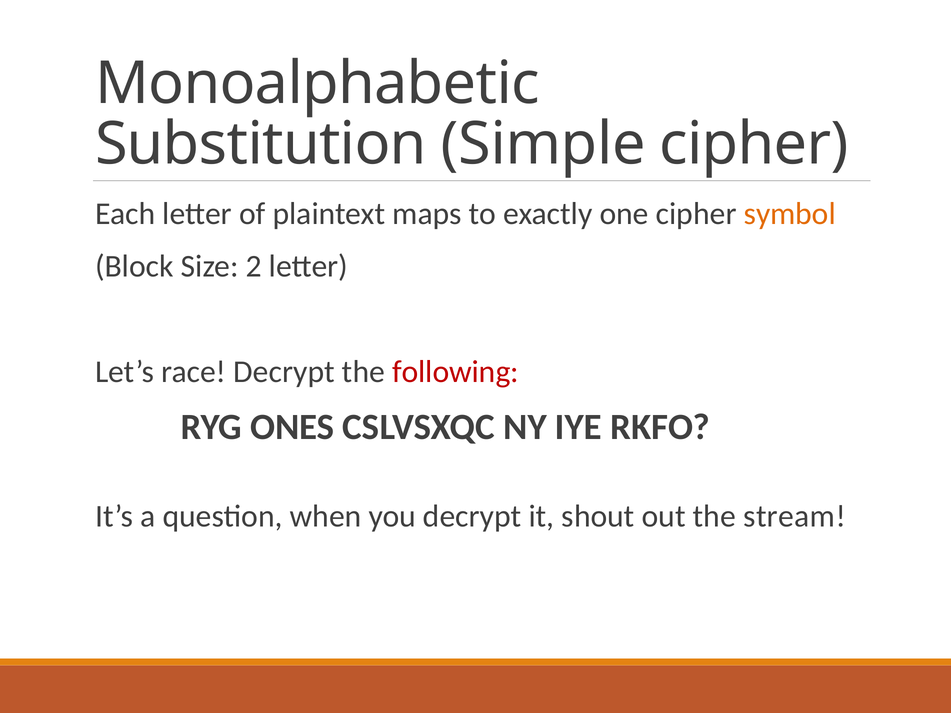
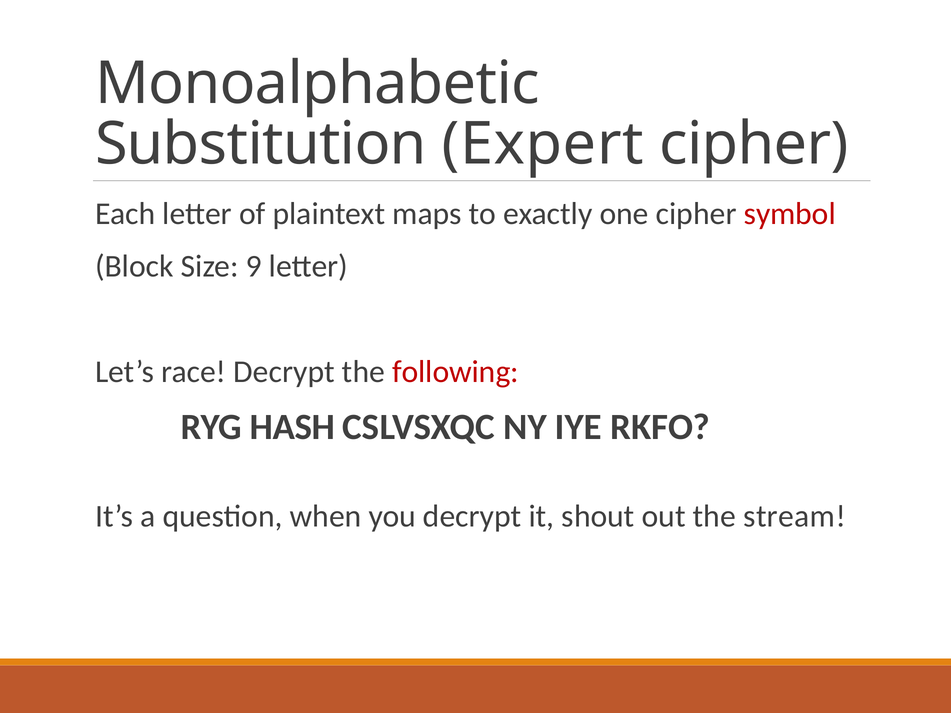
Simple: Simple -> Expert
symbol colour: orange -> red
2: 2 -> 9
ONES: ONES -> HASH
